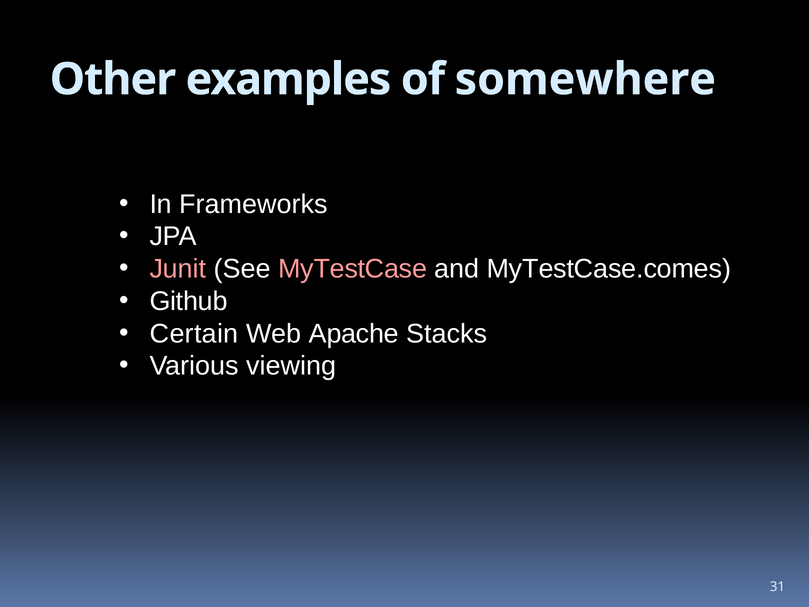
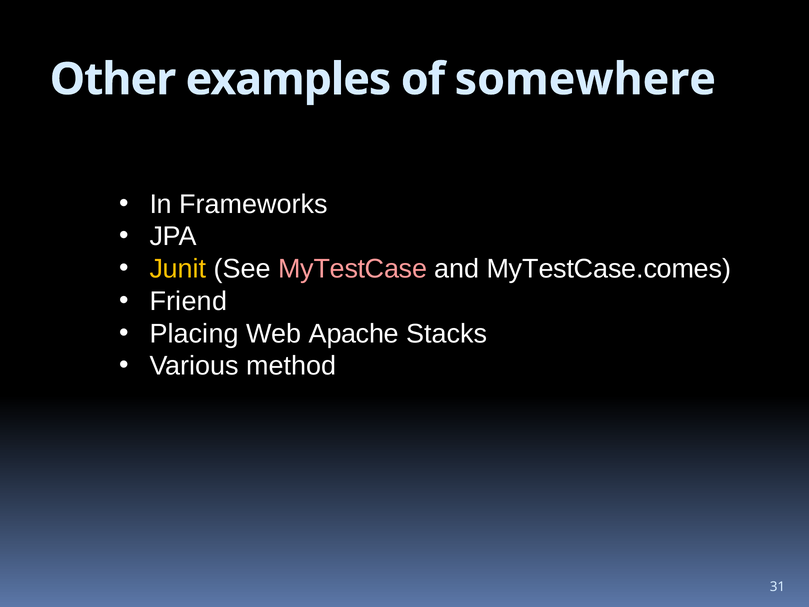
Junit colour: pink -> yellow
Github: Github -> Friend
Certain: Certain -> Placing
viewing: viewing -> method
